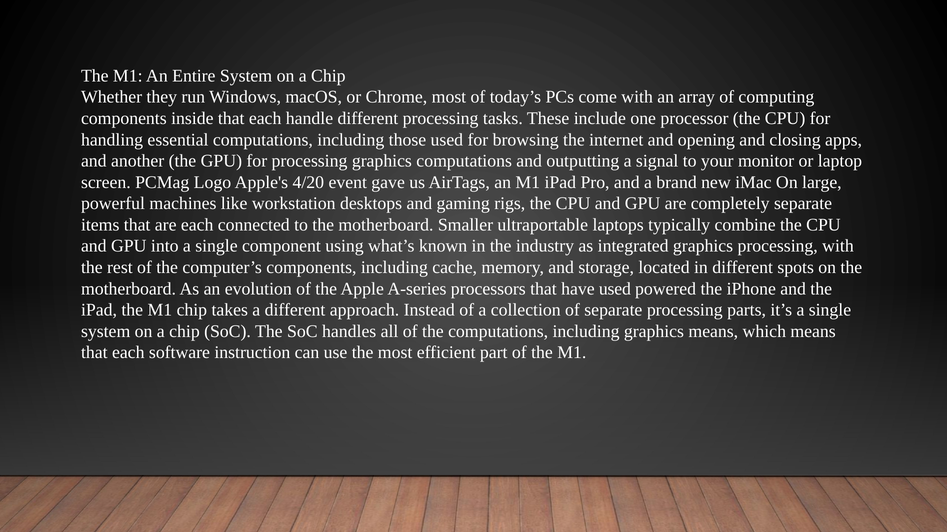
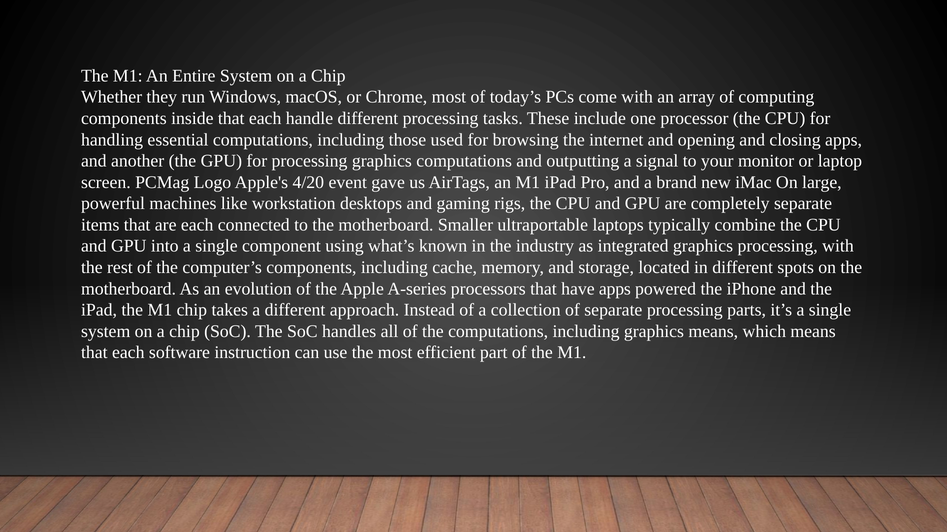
have used: used -> apps
